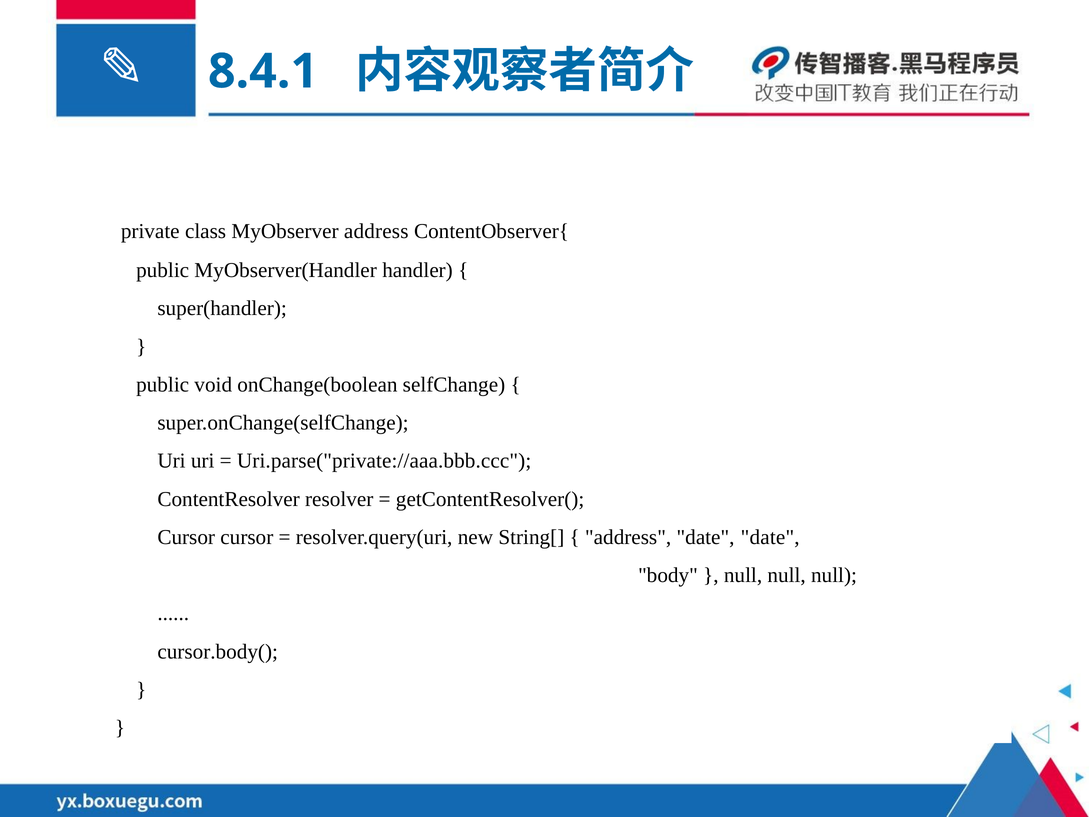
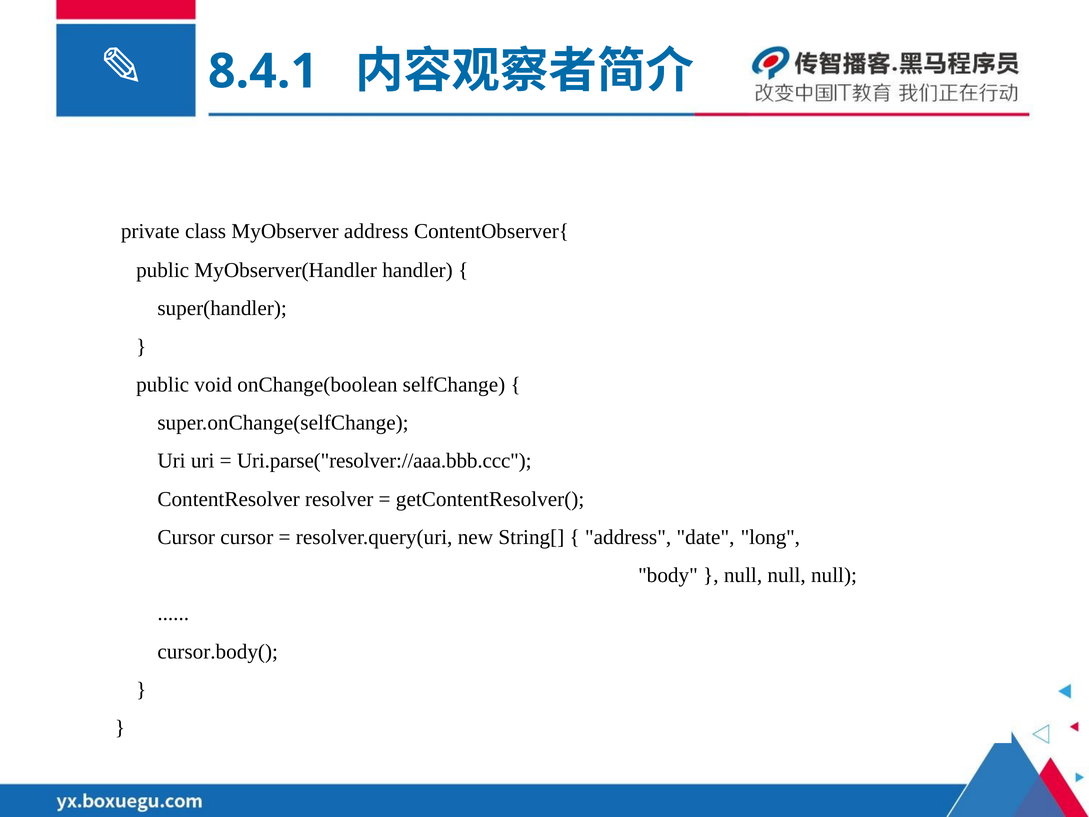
Uri.parse("private://aaa.bbb.ccc: Uri.parse("private://aaa.bbb.ccc -> Uri.parse("resolver://aaa.bbb.ccc
date date: date -> long
